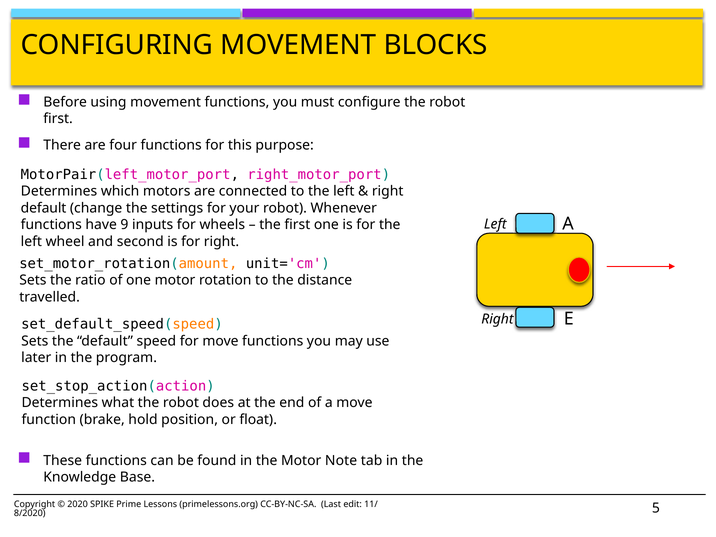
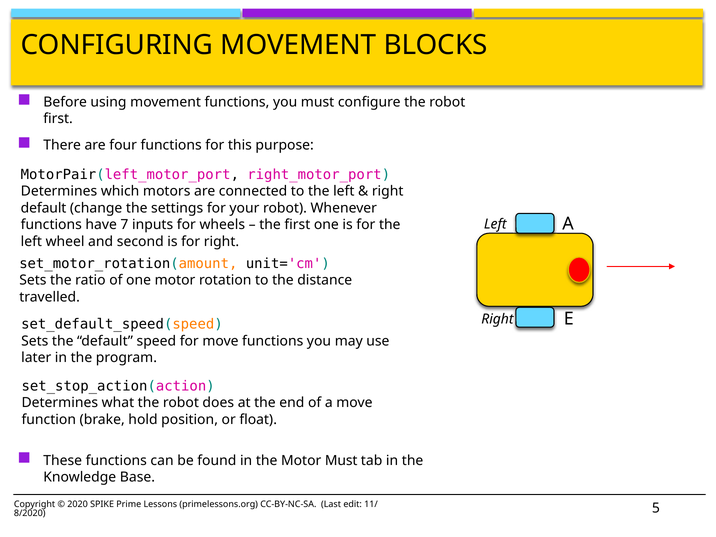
9: 9 -> 7
Motor Note: Note -> Must
